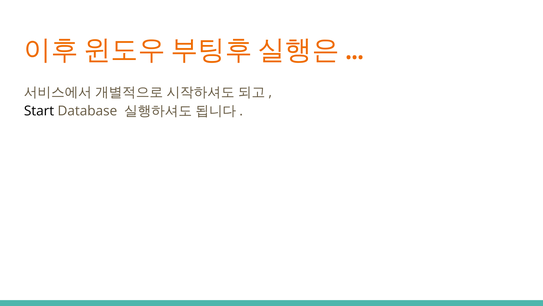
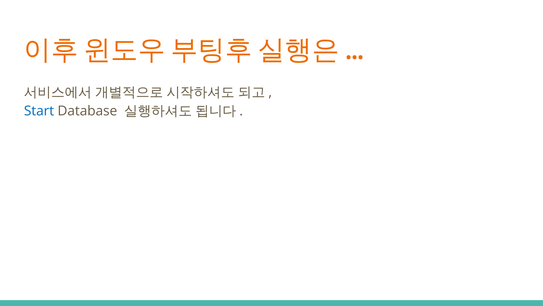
Start colour: black -> blue
